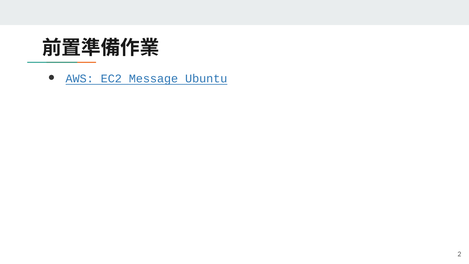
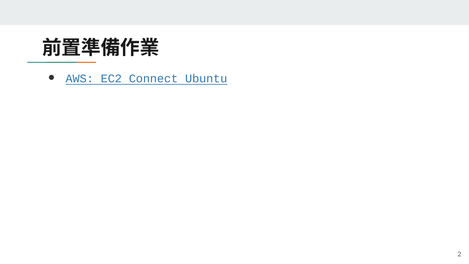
Message: Message -> Connect
